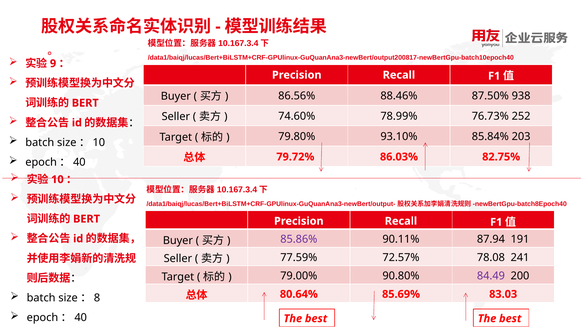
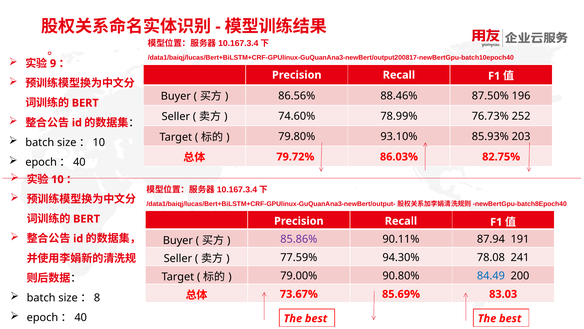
938: 938 -> 196
85.84%: 85.84% -> 85.93%
72.57%: 72.57% -> 94.30%
84.49 colour: purple -> blue
80.64%: 80.64% -> 73.67%
